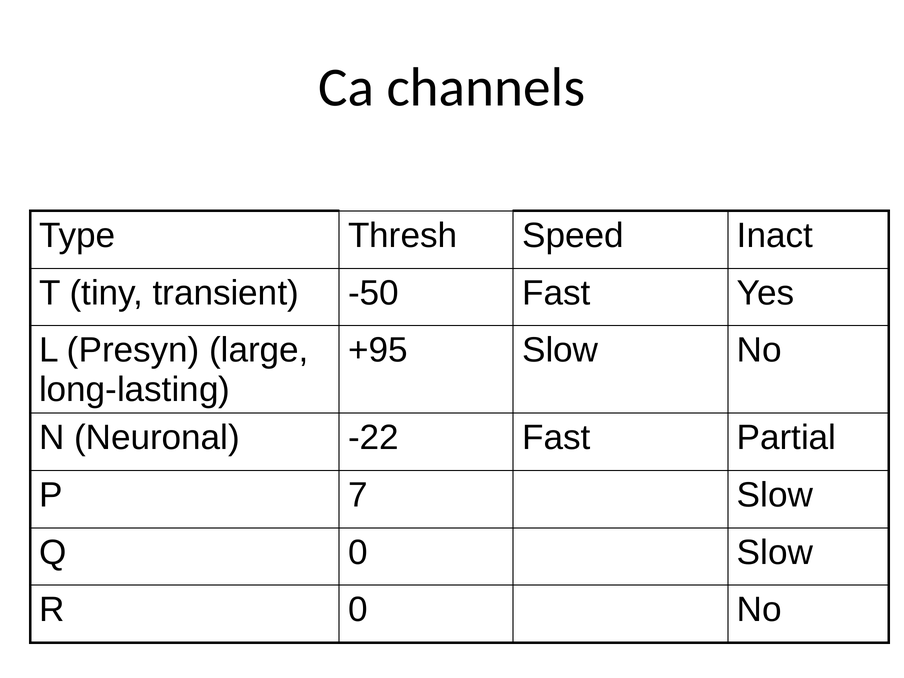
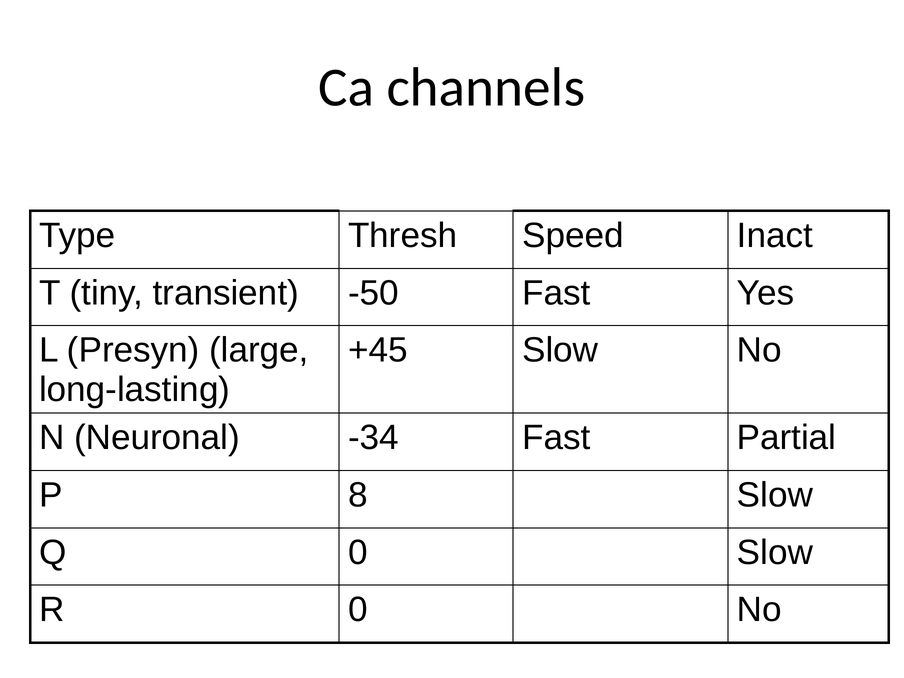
+95: +95 -> +45
-22: -22 -> -34
7: 7 -> 8
